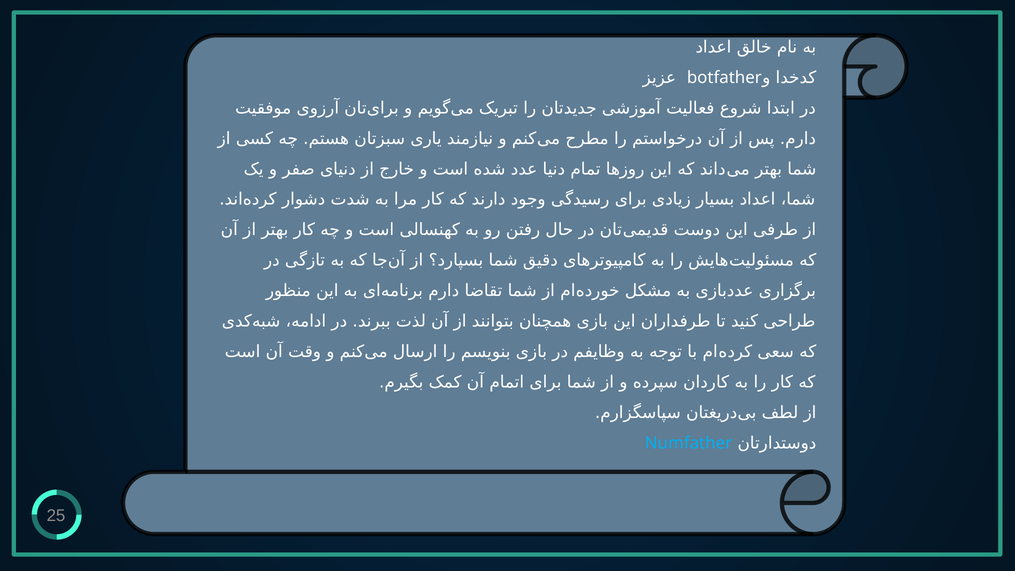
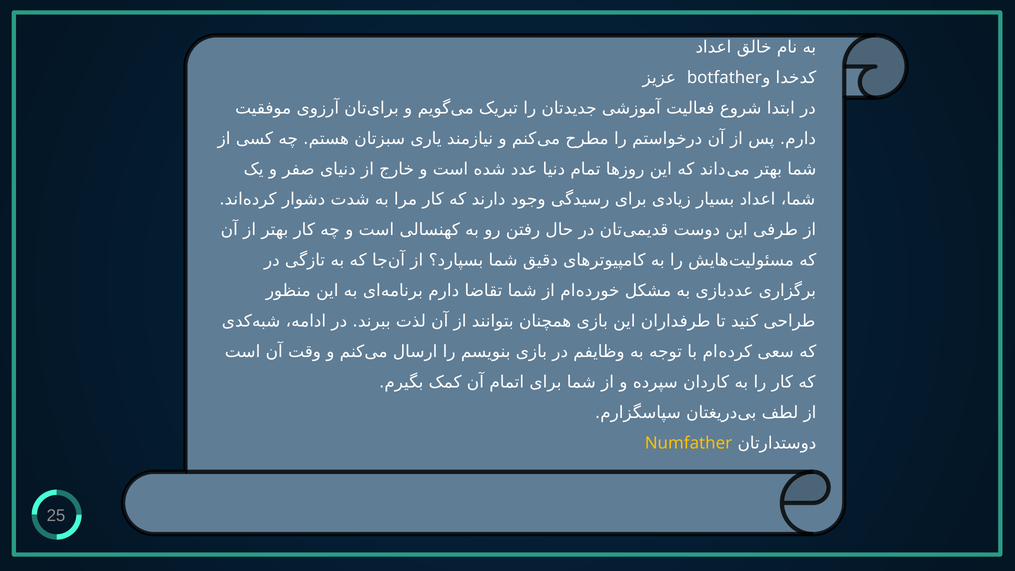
Numfather colour: light blue -> yellow
